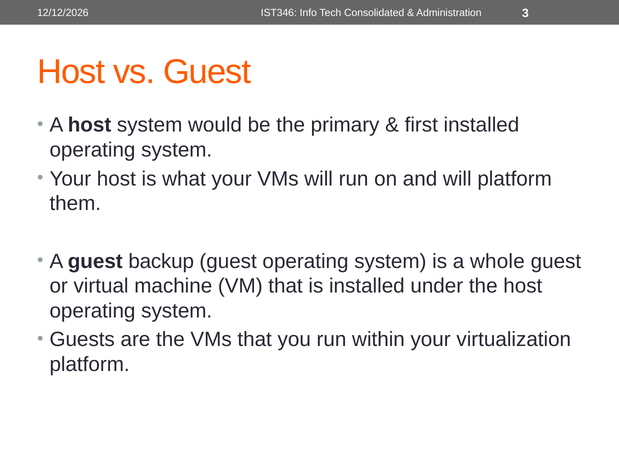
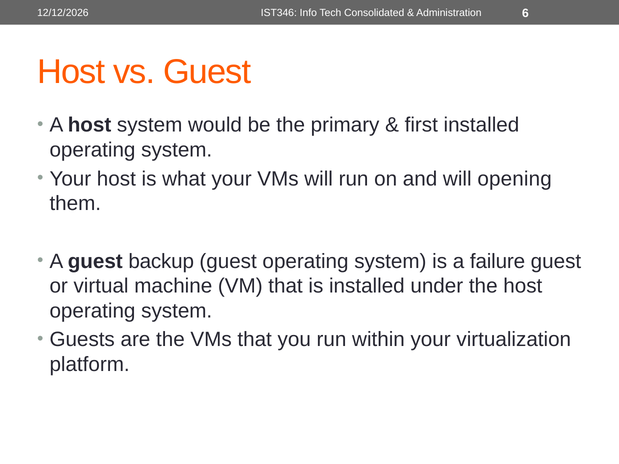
3: 3 -> 6
will platform: platform -> opening
whole: whole -> failure
